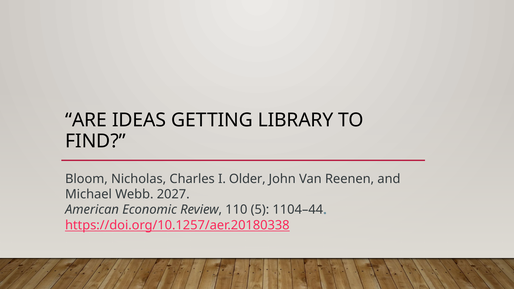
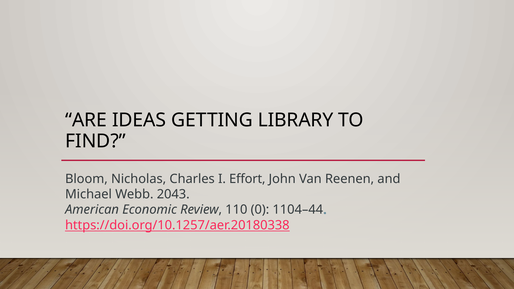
Older: Older -> Effort
2027: 2027 -> 2043
5: 5 -> 0
